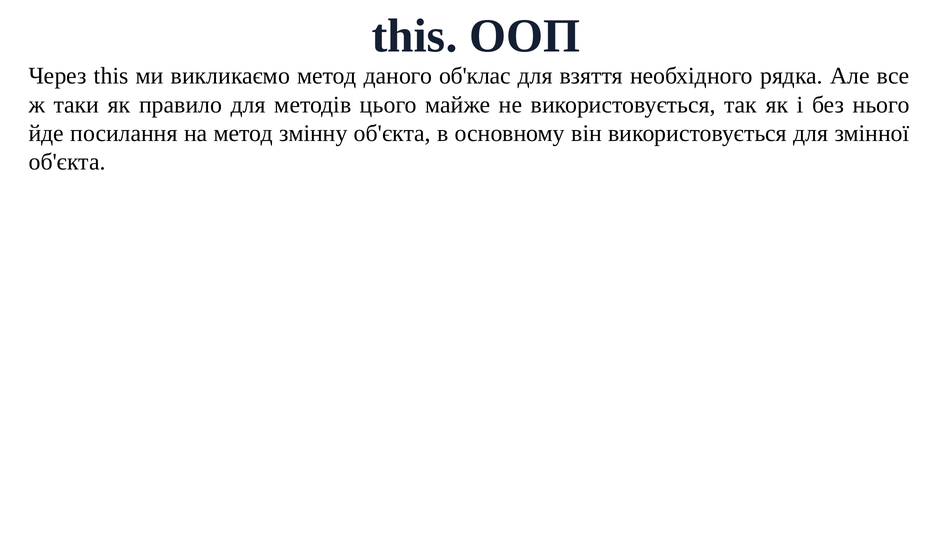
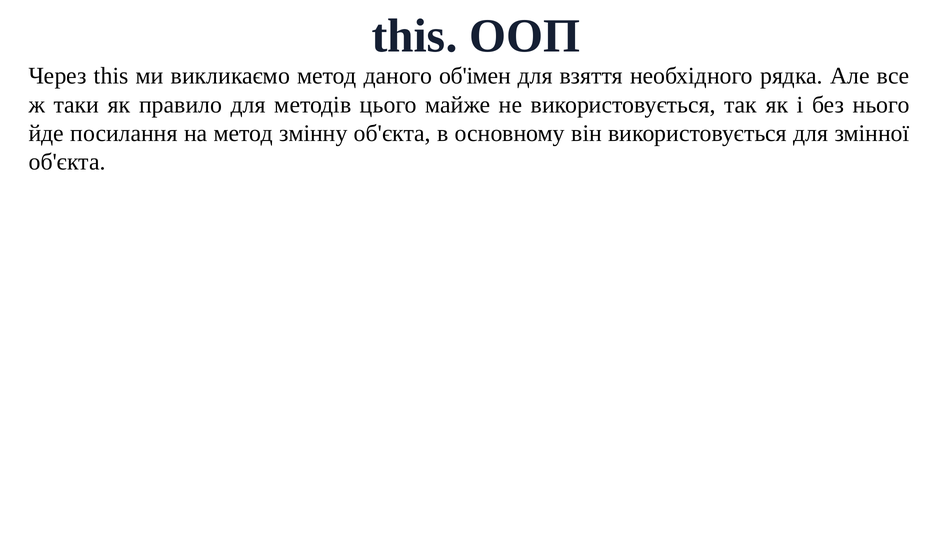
об'клас: об'клас -> об'імен
